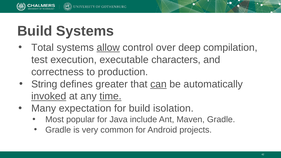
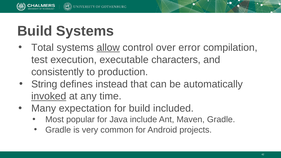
deep: deep -> error
correctness: correctness -> consistently
greater: greater -> instead
can underline: present -> none
time underline: present -> none
isolation: isolation -> included
